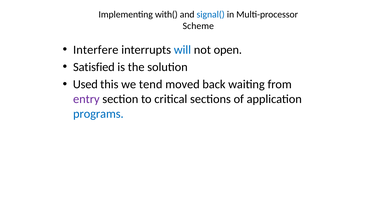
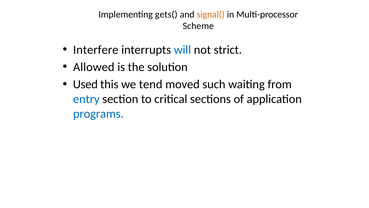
with(: with( -> gets(
signal( colour: blue -> orange
open: open -> strict
Satisfied: Satisfied -> Allowed
back: back -> such
entry colour: purple -> blue
